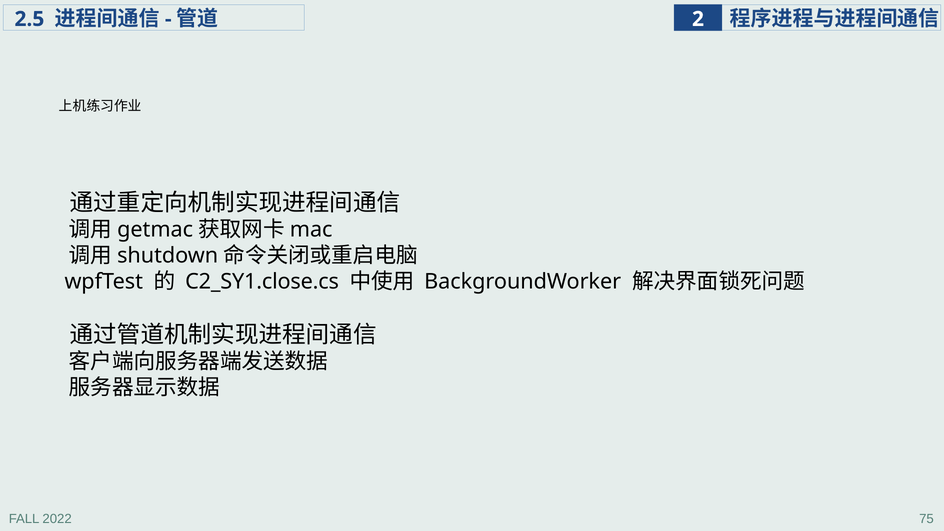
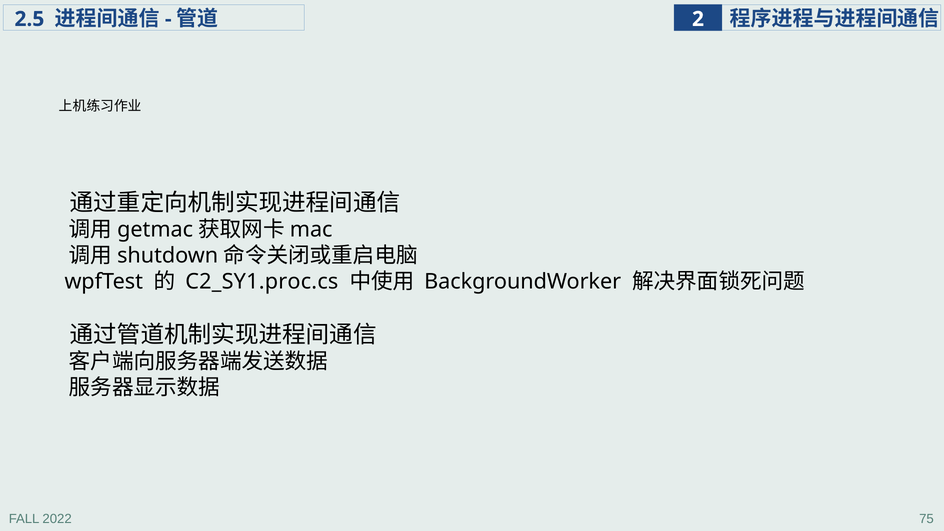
C2_SY1.close.cs: C2_SY1.close.cs -> C2_SY1.proc.cs
